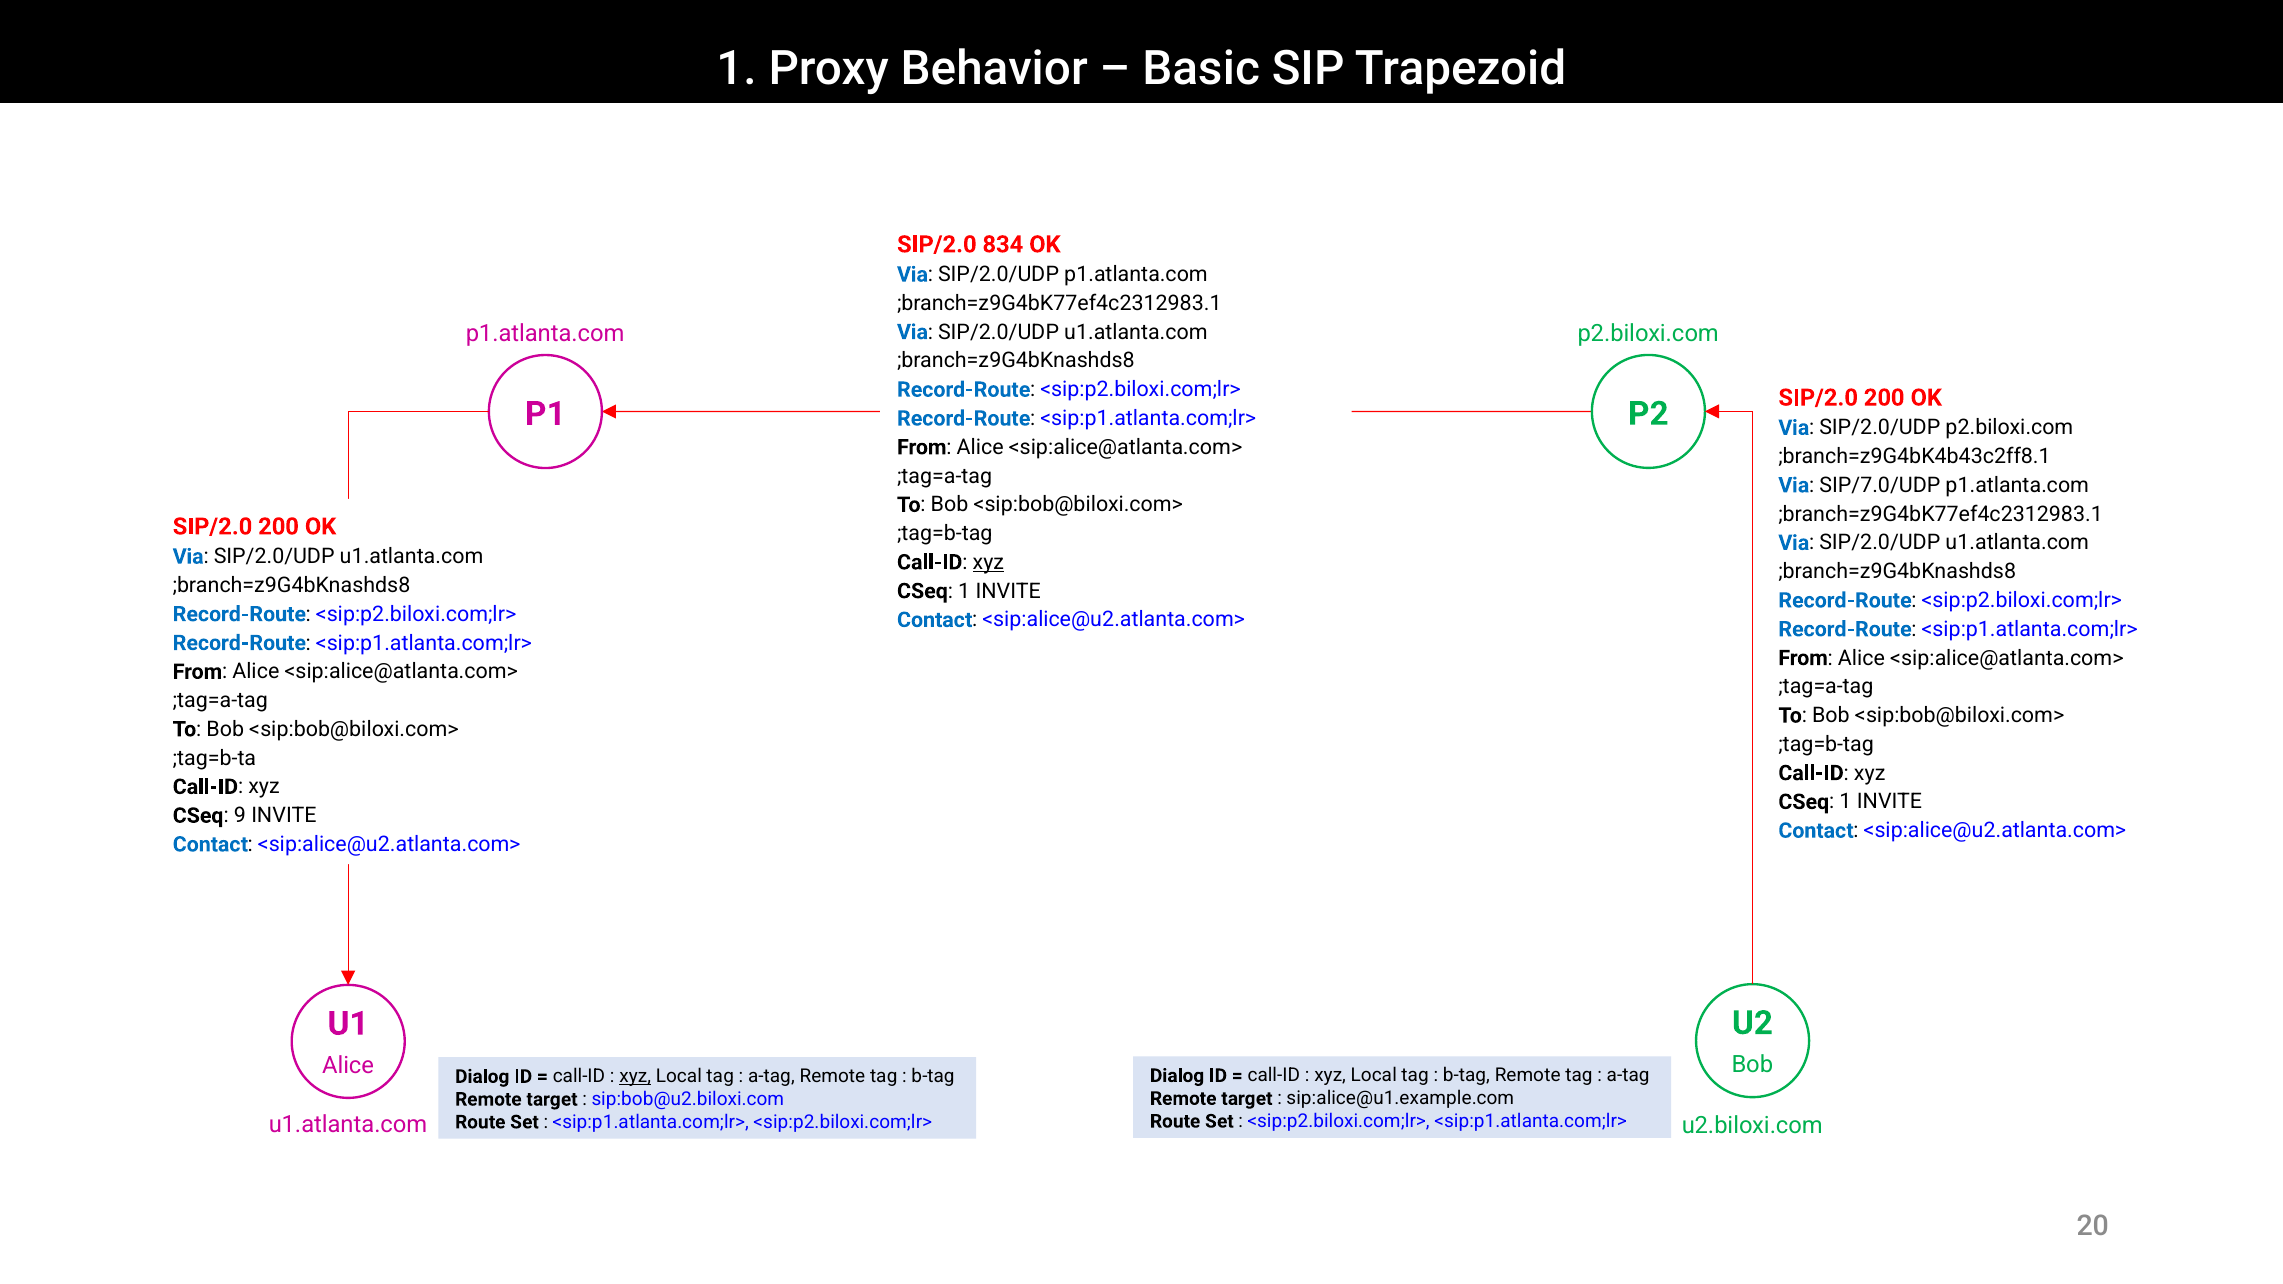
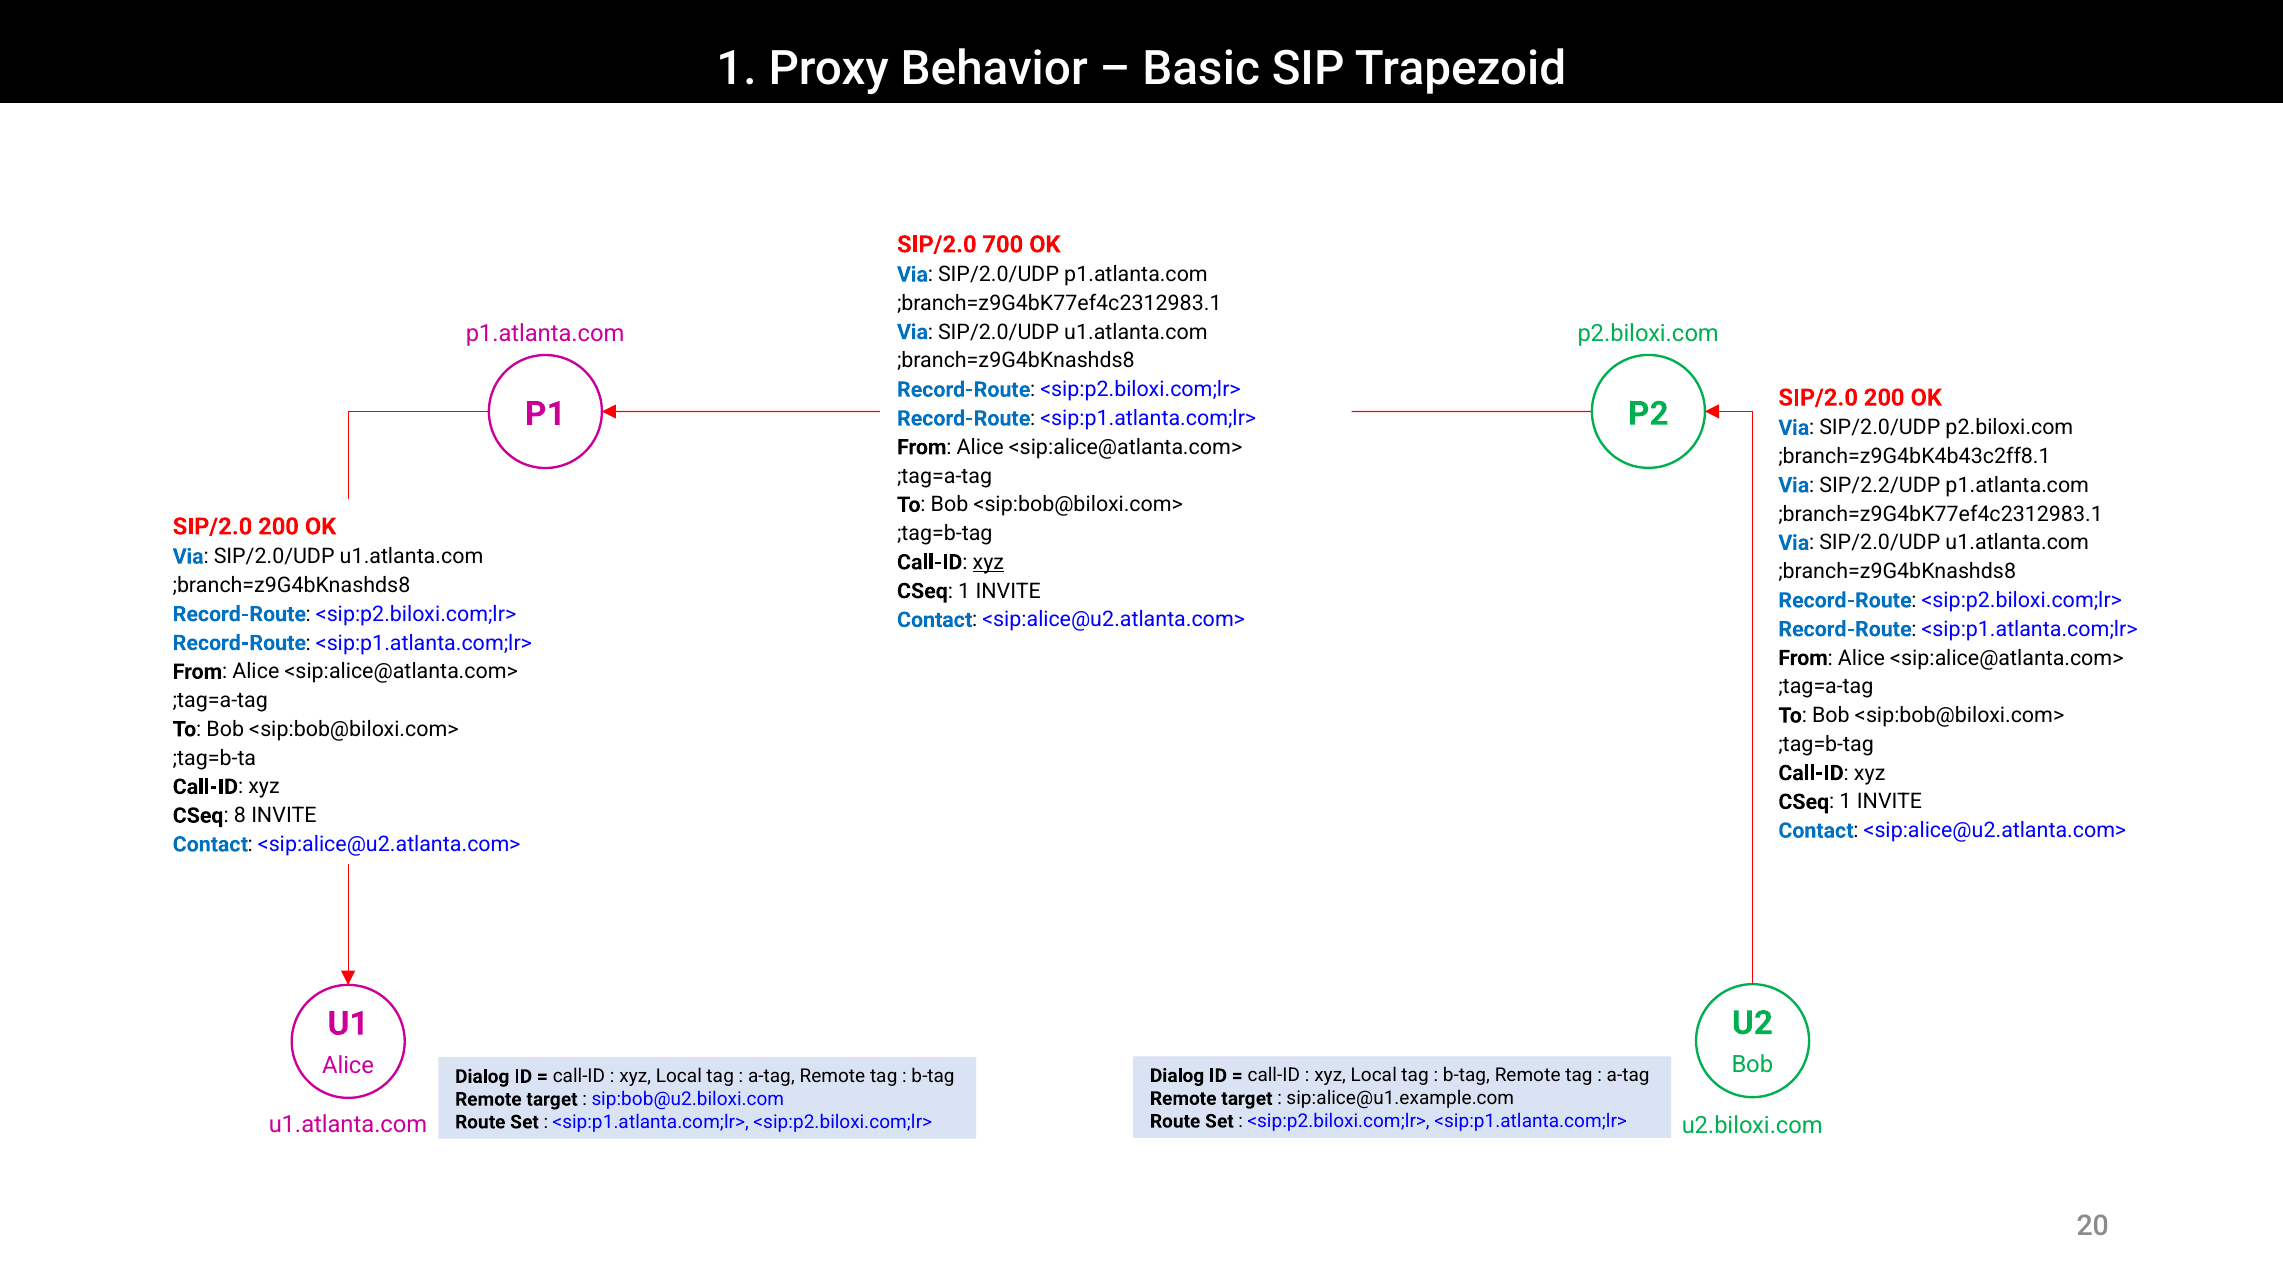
834: 834 -> 700
SIP/7.0/UDP: SIP/7.0/UDP -> SIP/2.2/UDP
9: 9 -> 8
xyz at (635, 1077) underline: present -> none
